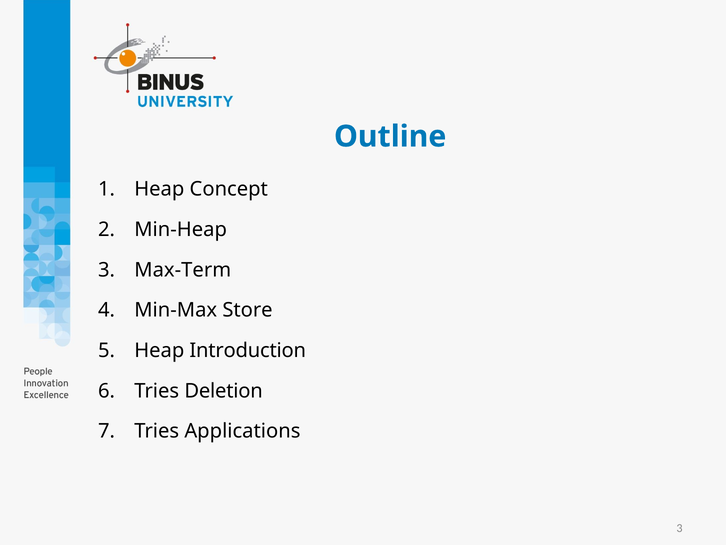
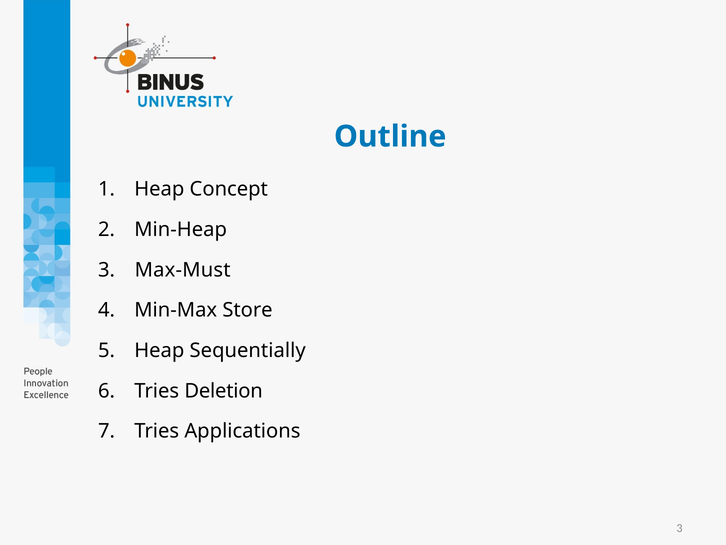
Max-Term: Max-Term -> Max-Must
Introduction: Introduction -> Sequentially
